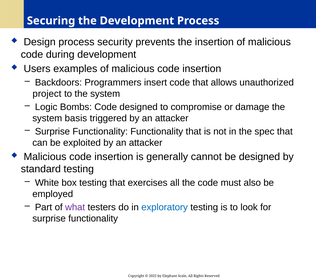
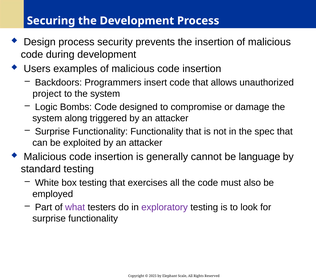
basis: basis -> along
be designed: designed -> language
exploratory colour: blue -> purple
